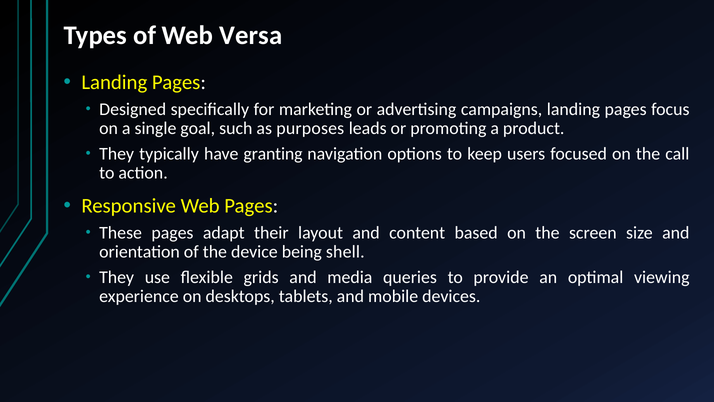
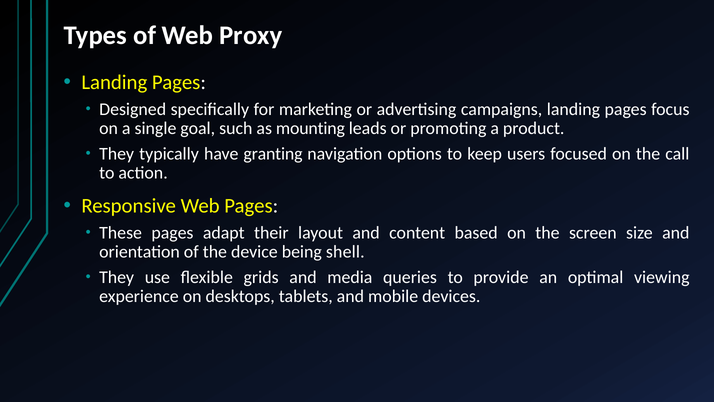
Versa: Versa -> Proxy
purposes: purposes -> mounting
